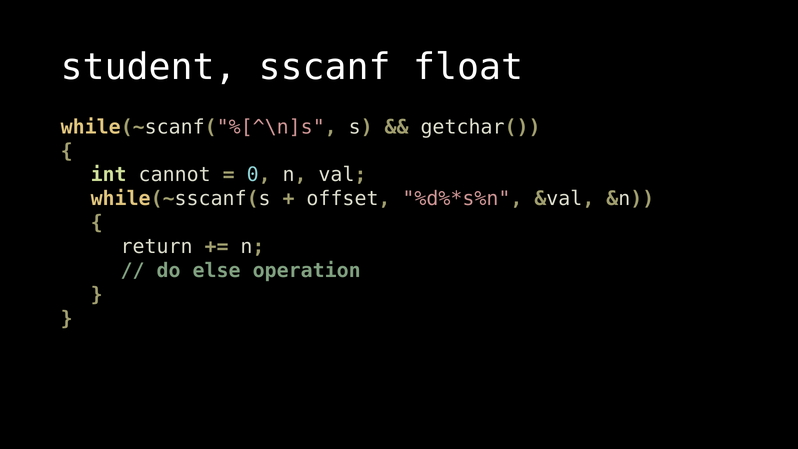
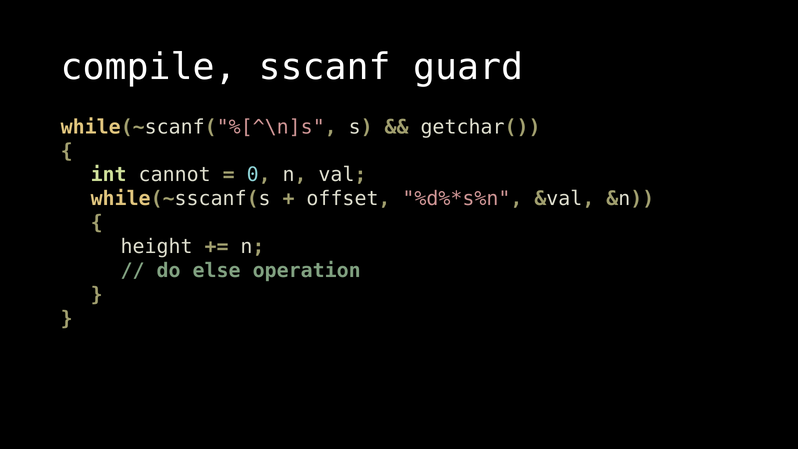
student: student -> compile
float: float -> guard
return: return -> height
